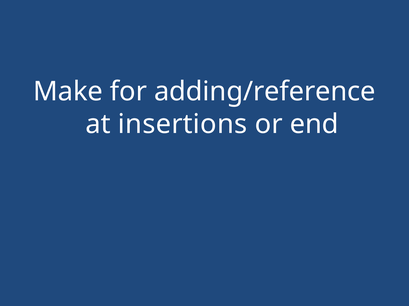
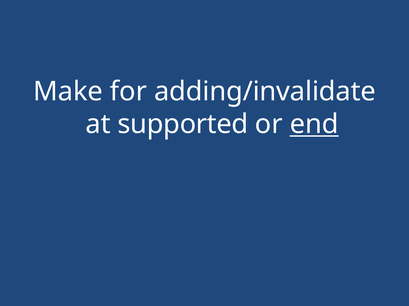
adding/reference: adding/reference -> adding/invalidate
insertions: insertions -> supported
end underline: none -> present
